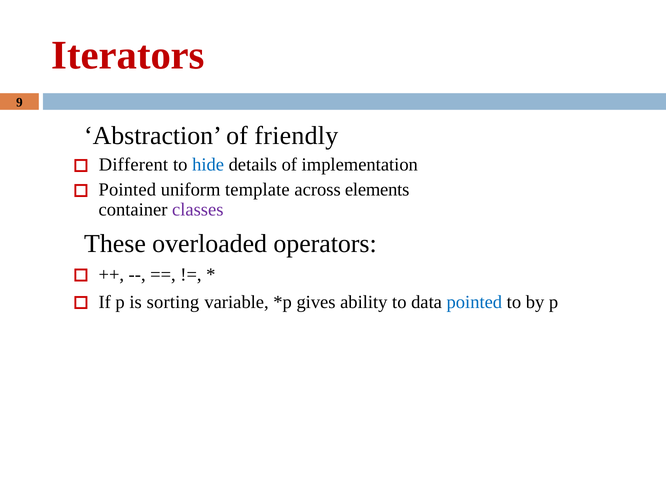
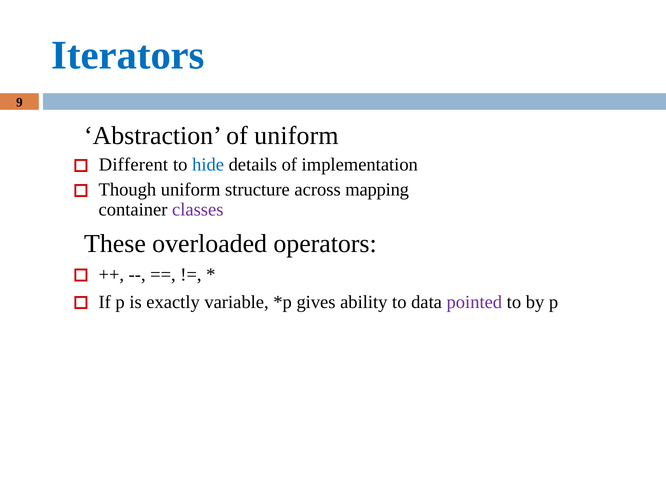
Iterators colour: red -> blue
of friendly: friendly -> uniform
Pointed at (127, 190): Pointed -> Though
template: template -> structure
elements: elements -> mapping
sorting: sorting -> exactly
pointed at (474, 302) colour: blue -> purple
